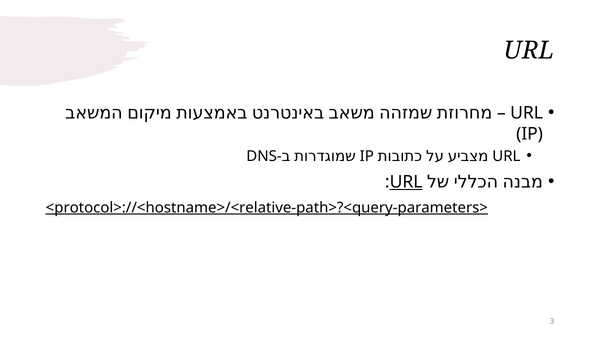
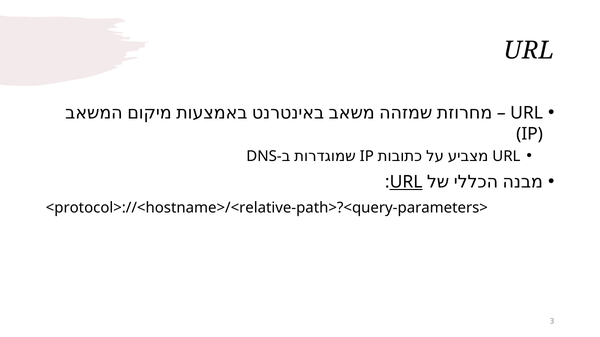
<protocol>://<hostname>/<relative-path>?<query-parameters> underline: present -> none
